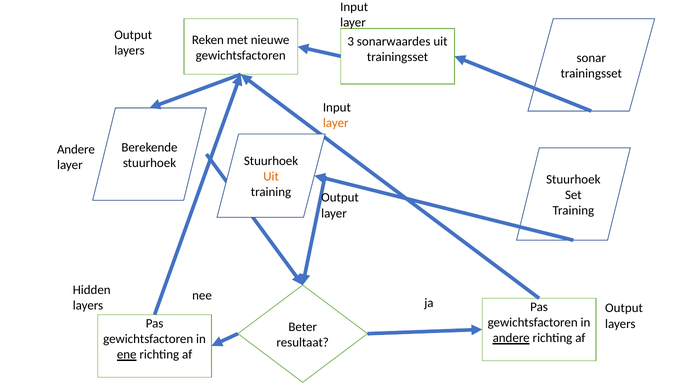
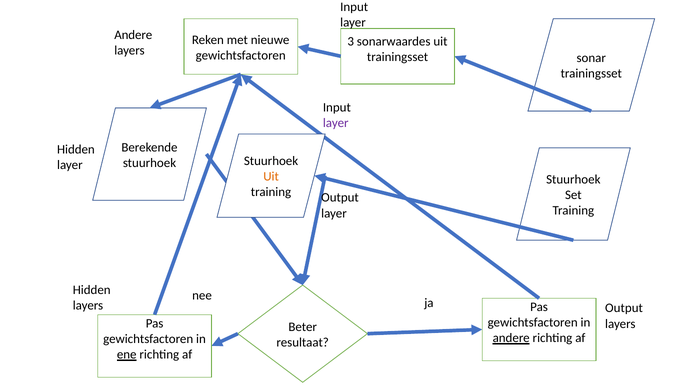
Output at (133, 35): Output -> Andere
layer at (336, 123) colour: orange -> purple
Andere at (76, 149): Andere -> Hidden
